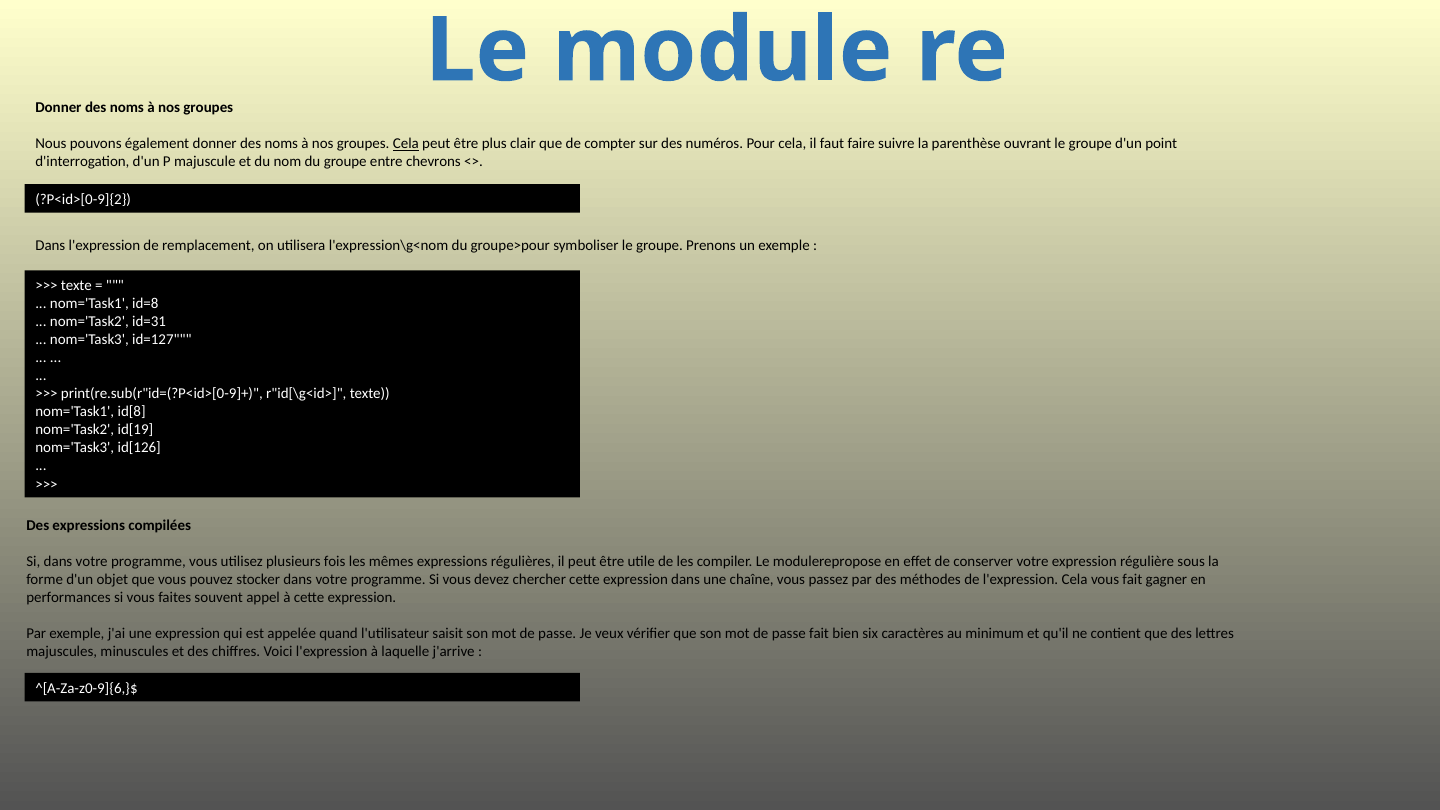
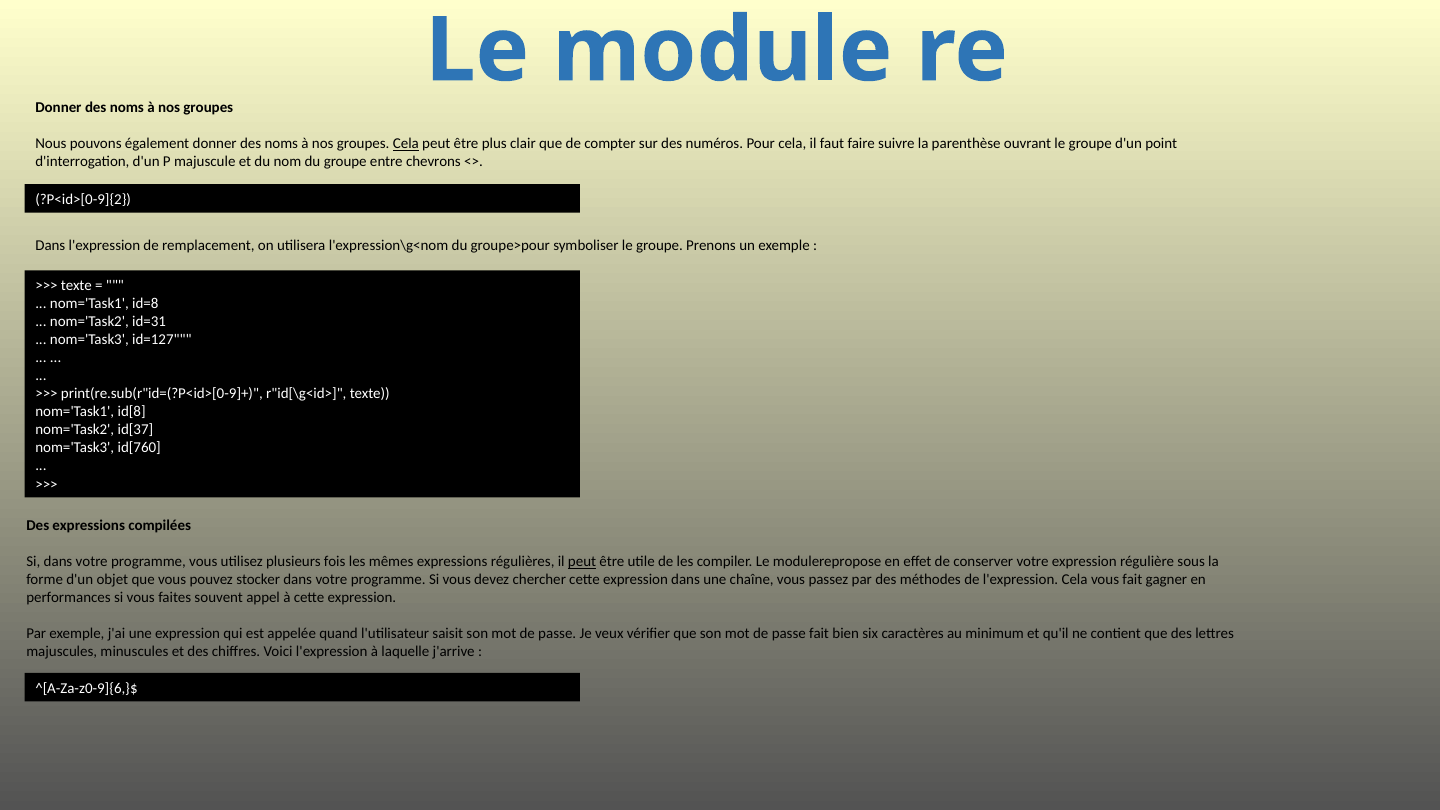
id[19: id[19 -> id[37
id[126: id[126 -> id[760
peut at (582, 562) underline: none -> present
